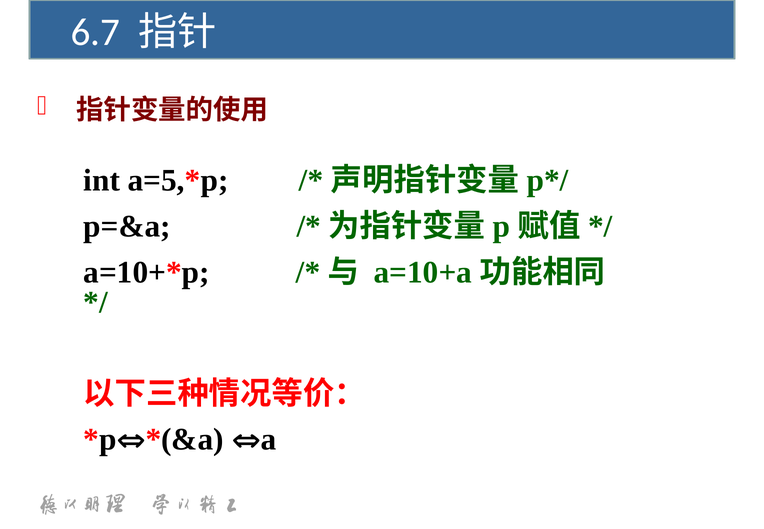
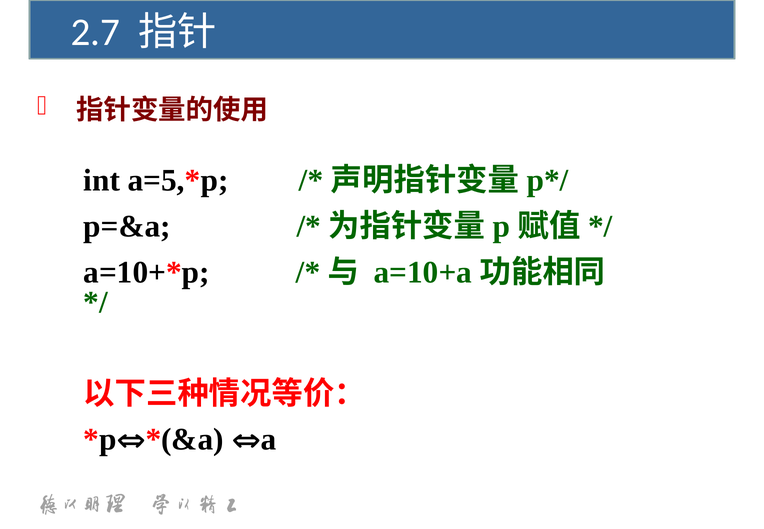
6.7: 6.7 -> 2.7
